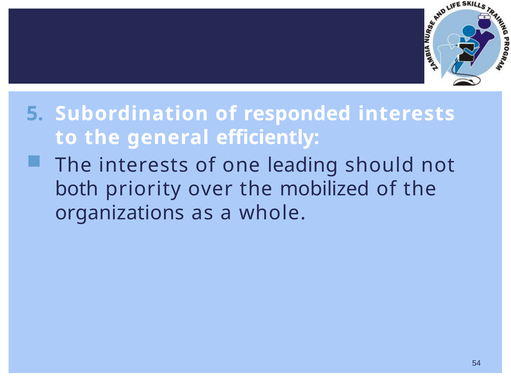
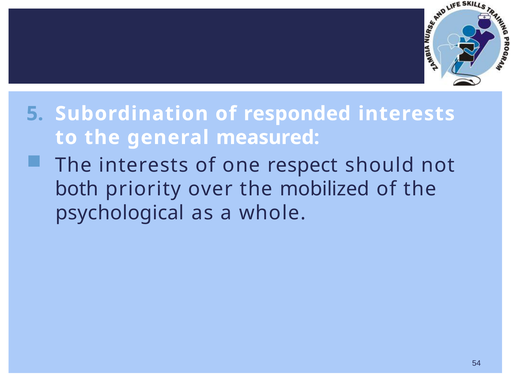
efficiently: efficiently -> measured
leading: leading -> respect
organizations: organizations -> psychological
